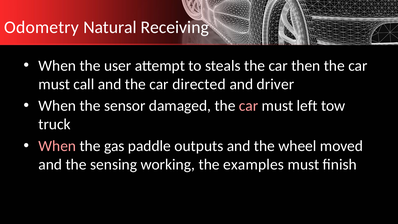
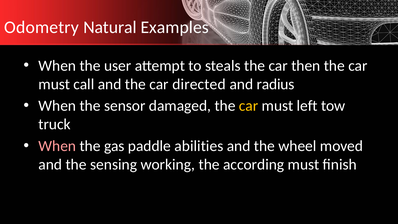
Receiving: Receiving -> Examples
driver: driver -> radius
car at (249, 106) colour: pink -> yellow
outputs: outputs -> abilities
examples: examples -> according
